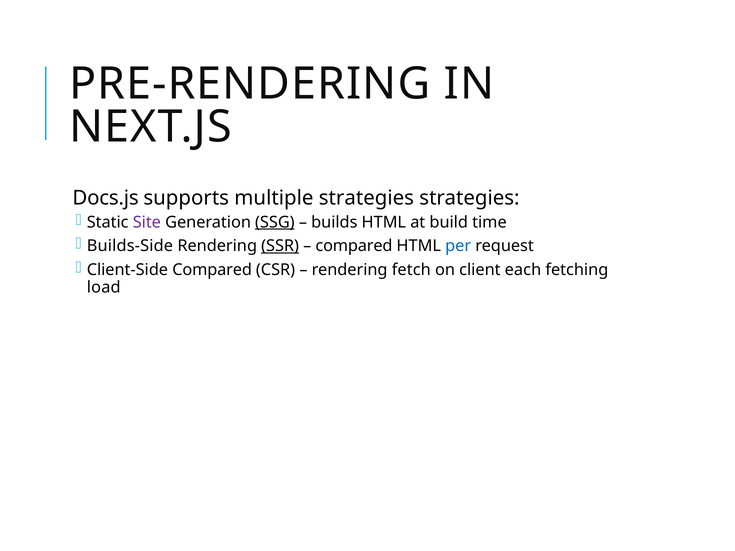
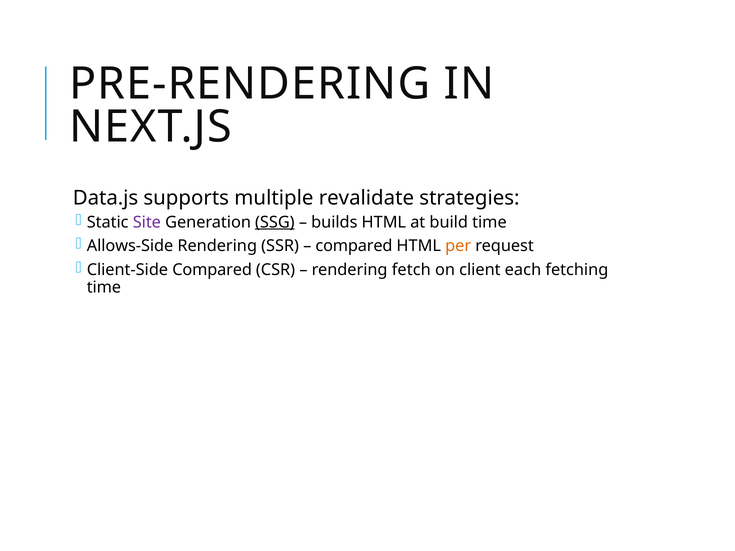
Docs.js: Docs.js -> Data.js
multiple strategies: strategies -> revalidate
Builds-Side: Builds-Side -> Allows-Side
SSR underline: present -> none
per colour: blue -> orange
load at (104, 287): load -> time
